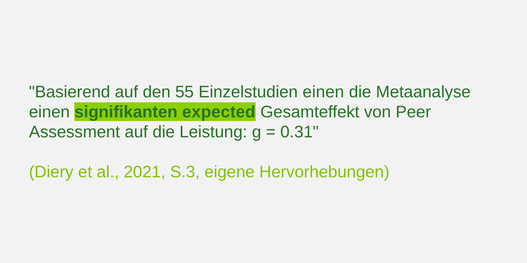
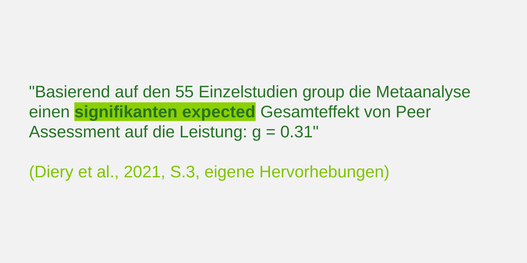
Einzelstudien einen: einen -> group
